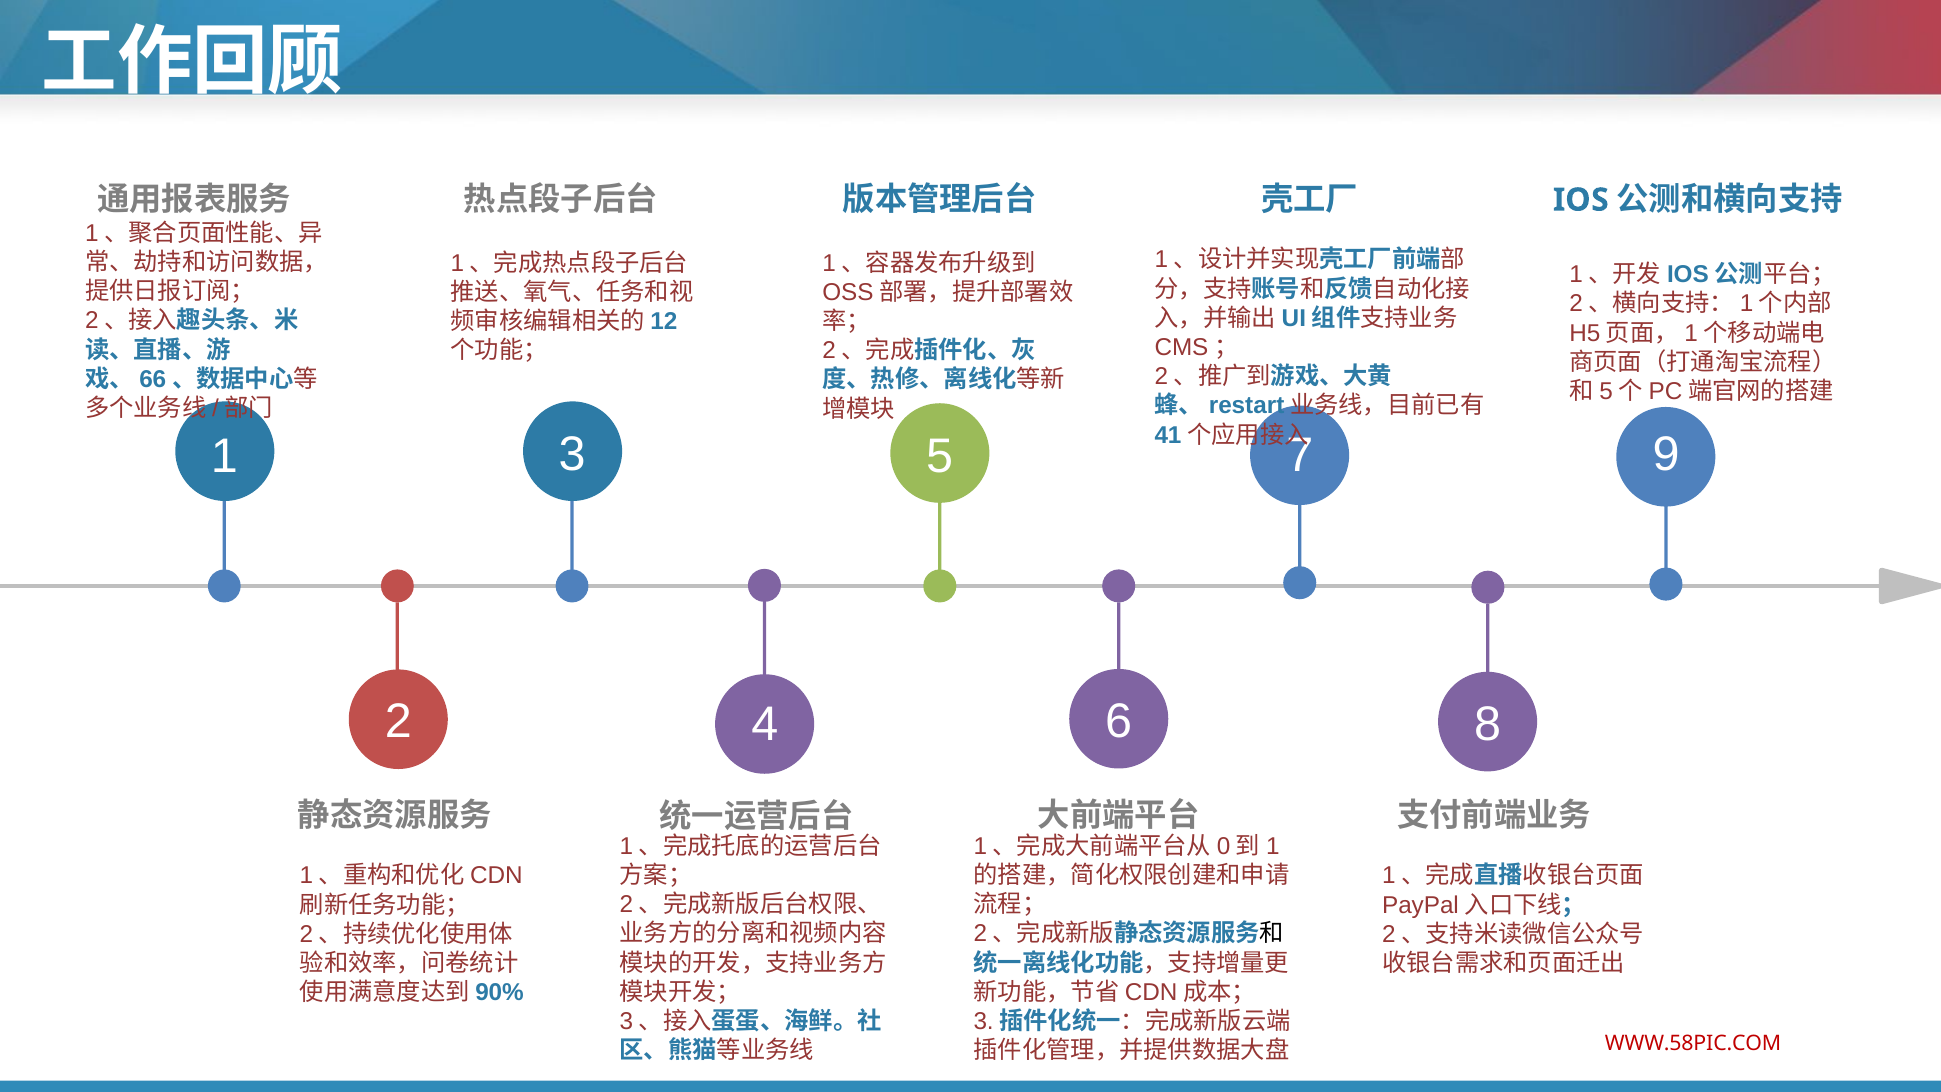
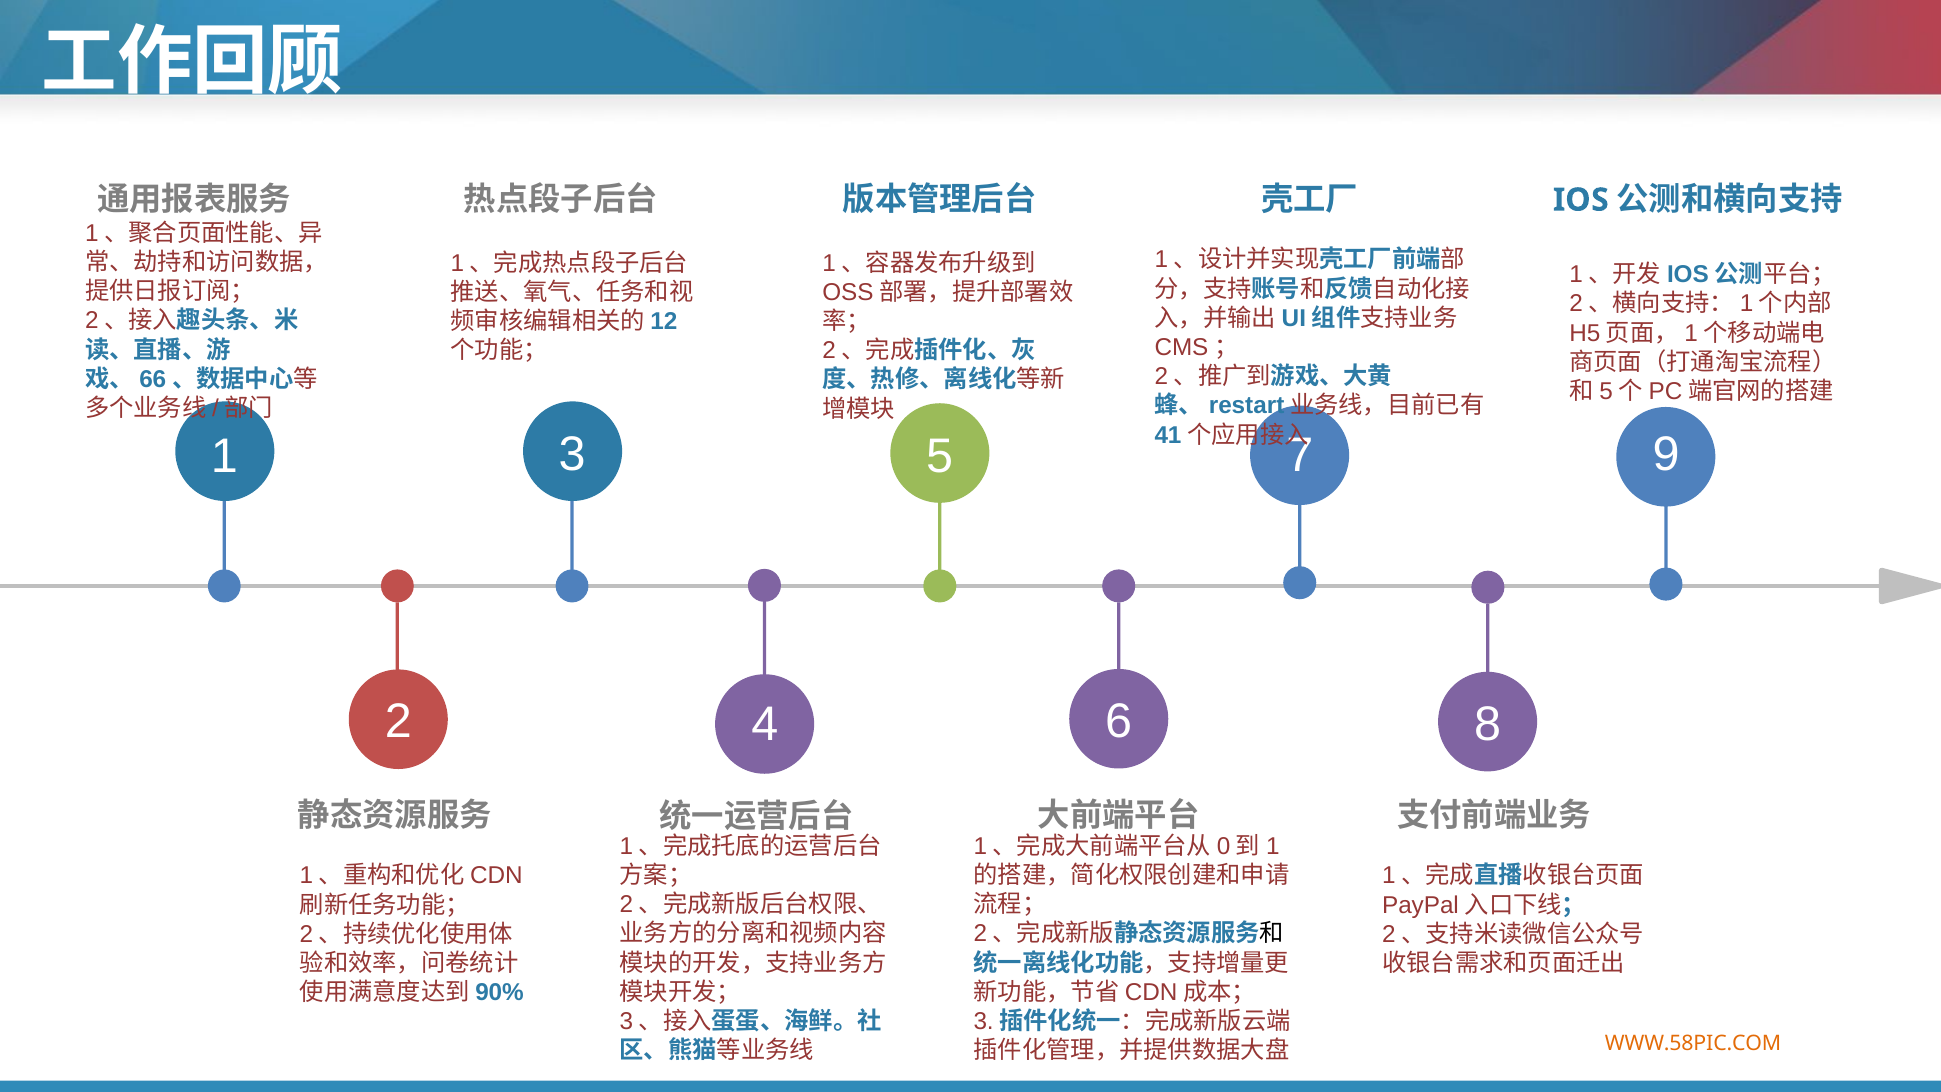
WWW.58PIC.COM colour: red -> orange
